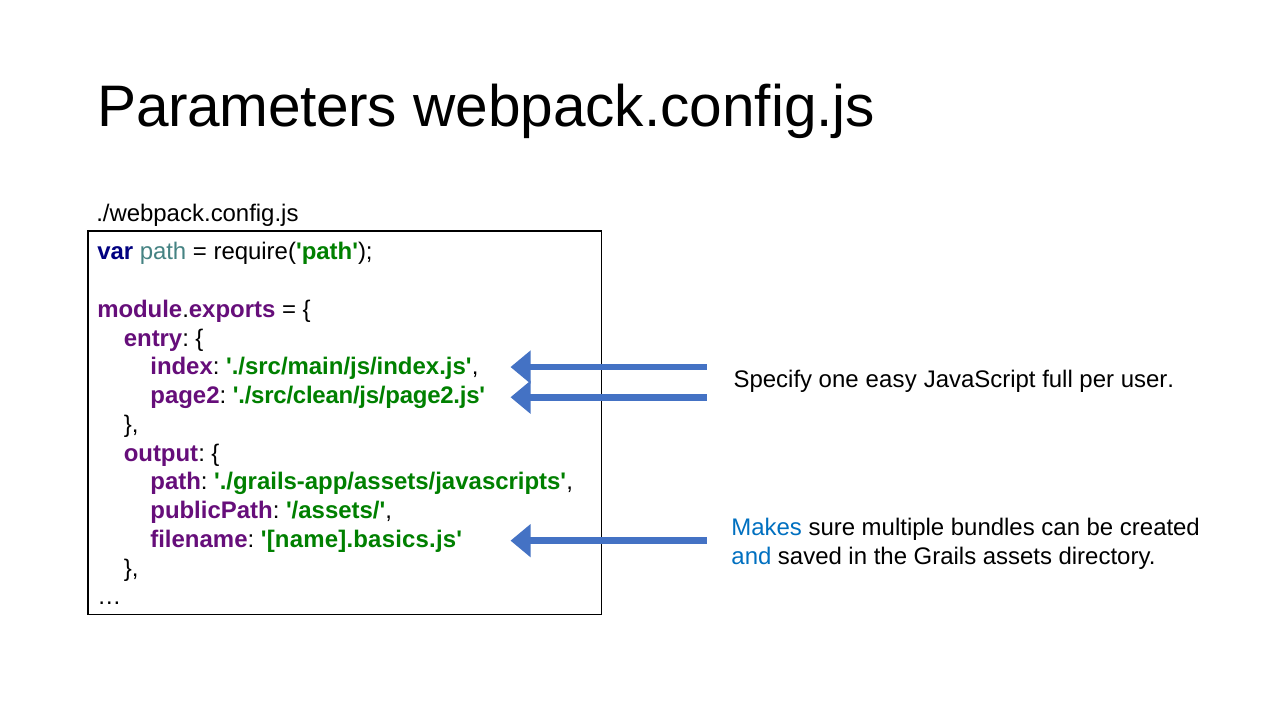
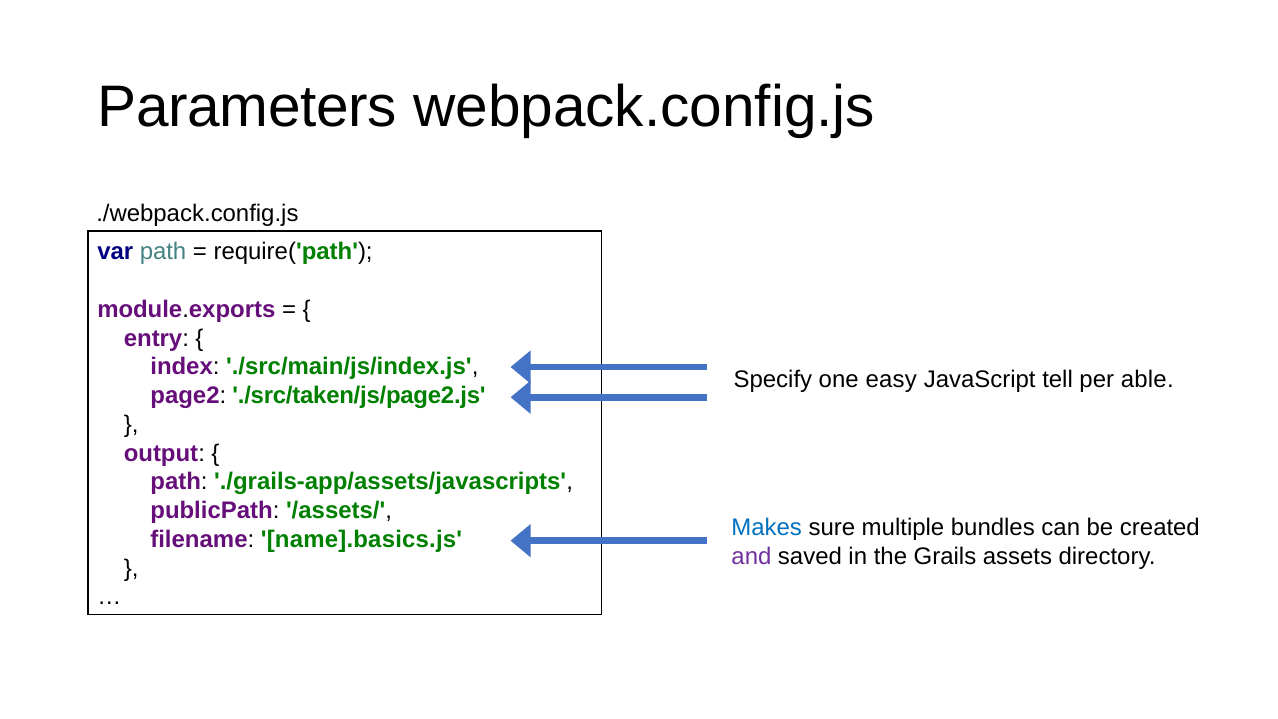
full: full -> tell
user: user -> able
./src/clean/js/page2.js: ./src/clean/js/page2.js -> ./src/taken/js/page2.js
and colour: blue -> purple
